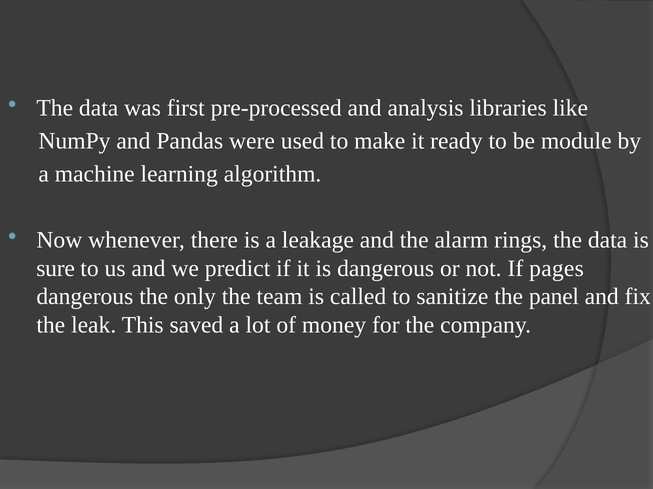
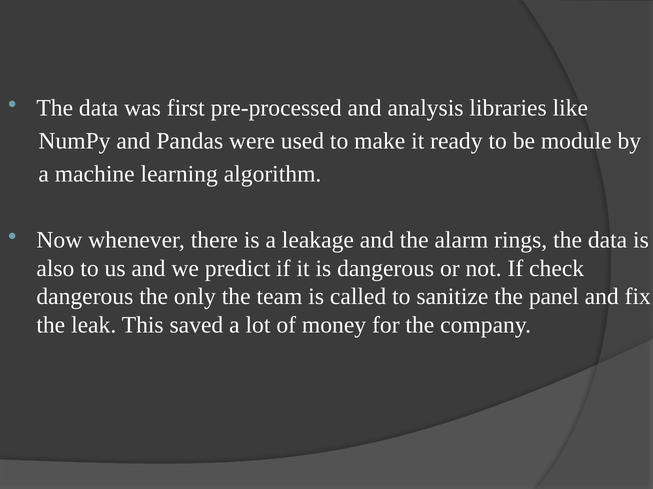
sure: sure -> also
pages: pages -> check
